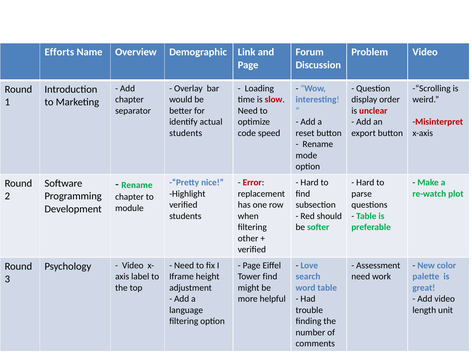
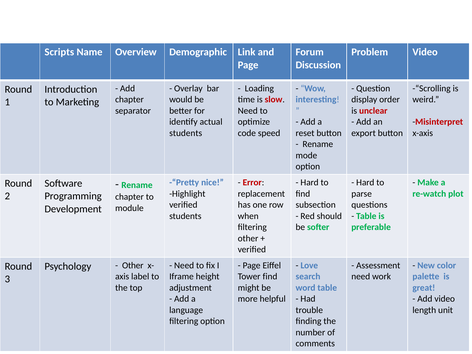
Efforts: Efforts -> Scripts
Video at (133, 265): Video -> Other
